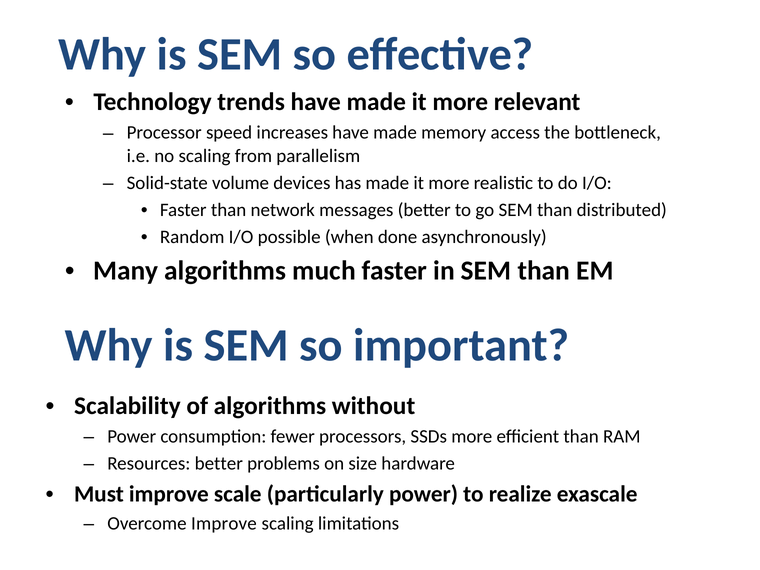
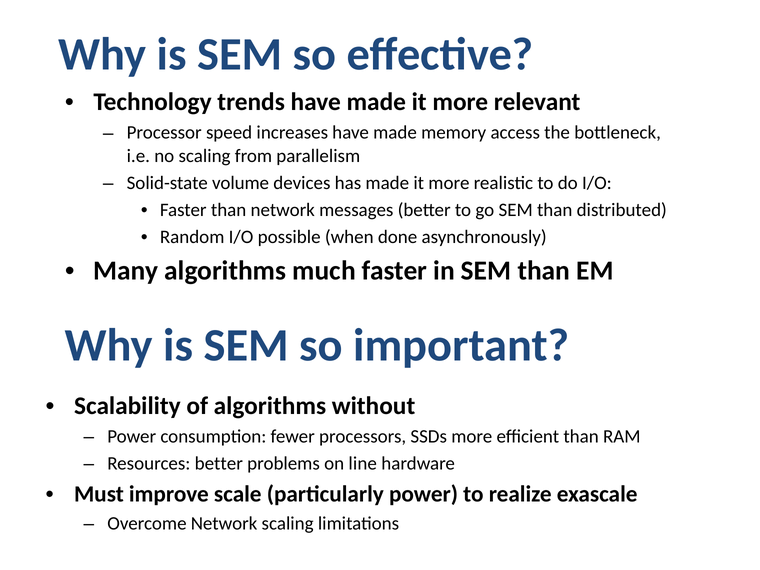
size: size -> line
Overcome Improve: Improve -> Network
